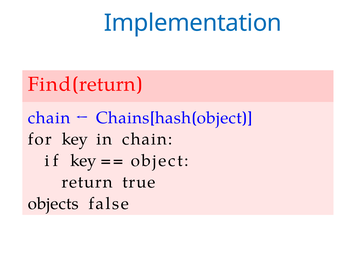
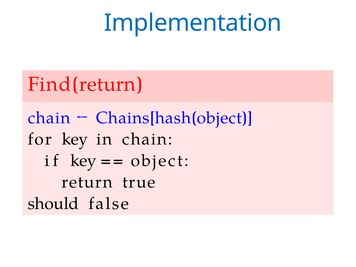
objects: objects -> should
